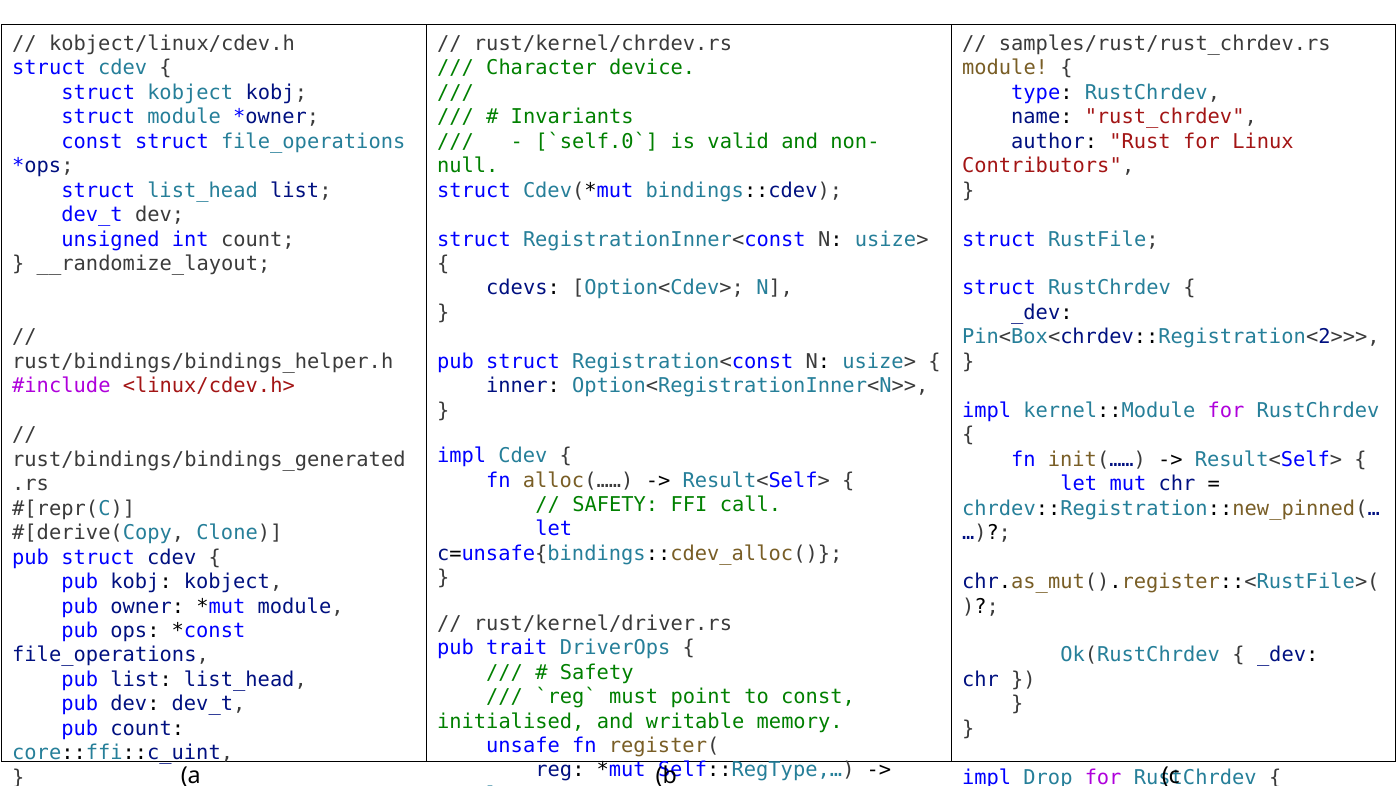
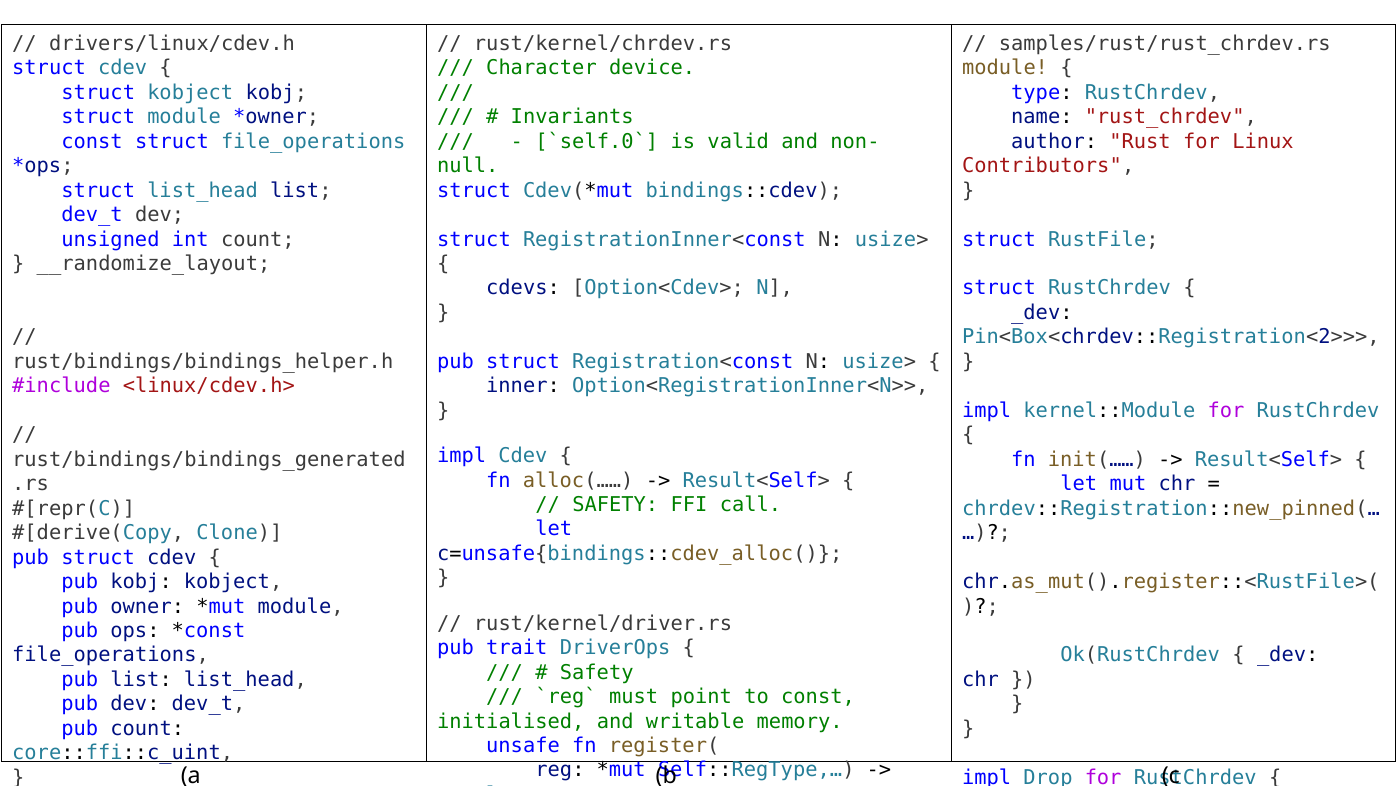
kobject/linux/cdev.h: kobject/linux/cdev.h -> drivers/linux/cdev.h
